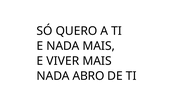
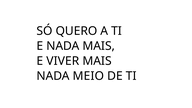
ABRO: ABRO -> MEIO
